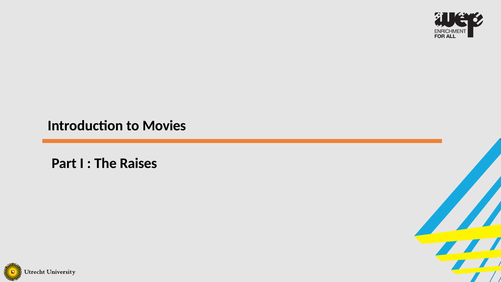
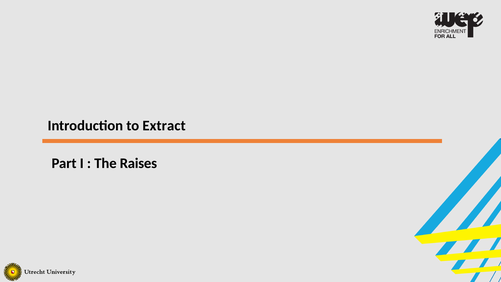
Movies: Movies -> Extract
